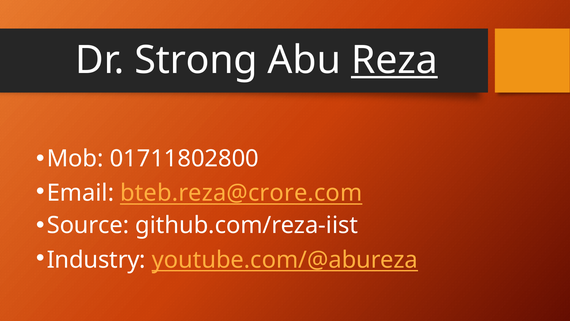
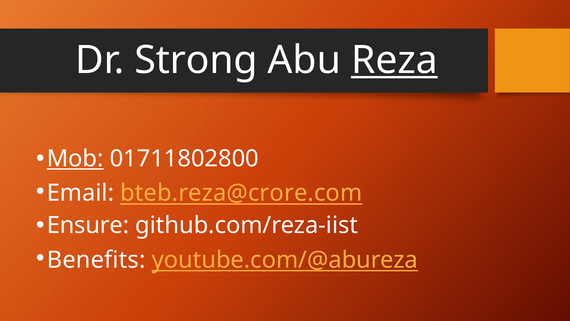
Mob underline: none -> present
Source: Source -> Ensure
Industry: Industry -> Benefits
